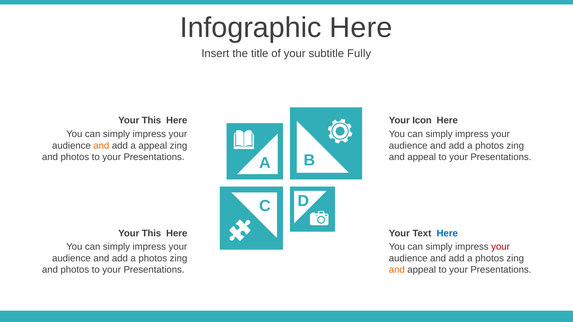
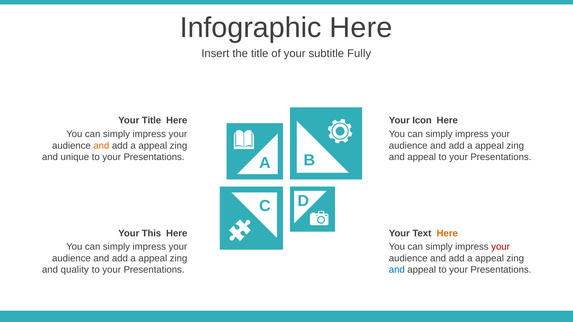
This at (151, 121): This -> Title
photos at (490, 146): photos -> appeal
photos at (75, 157): photos -> unique
Here at (447, 233) colour: blue -> orange
photos at (153, 259): photos -> appeal
photos at (490, 259): photos -> appeal
photos at (75, 270): photos -> quality
and at (397, 270) colour: orange -> blue
